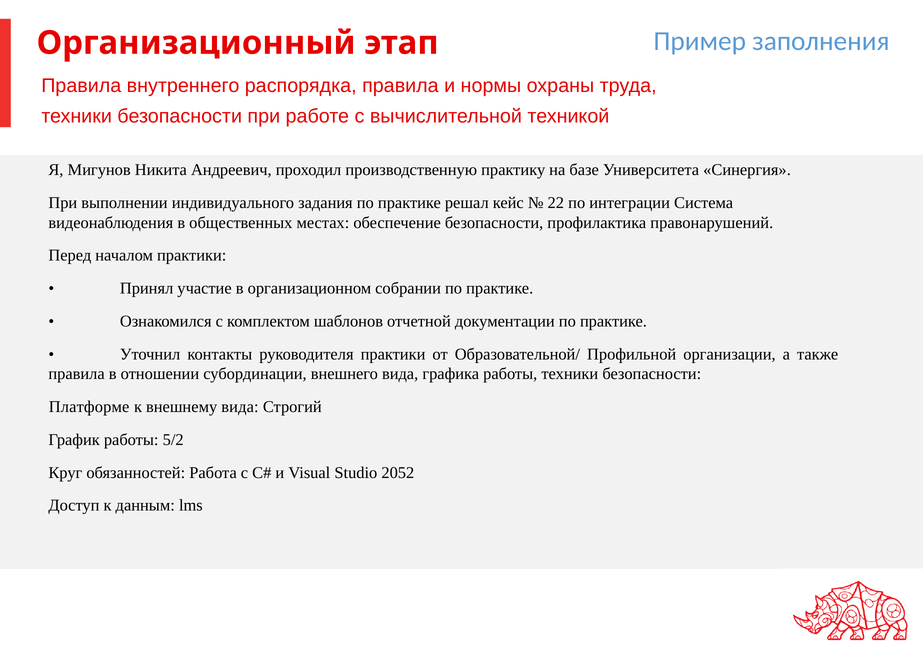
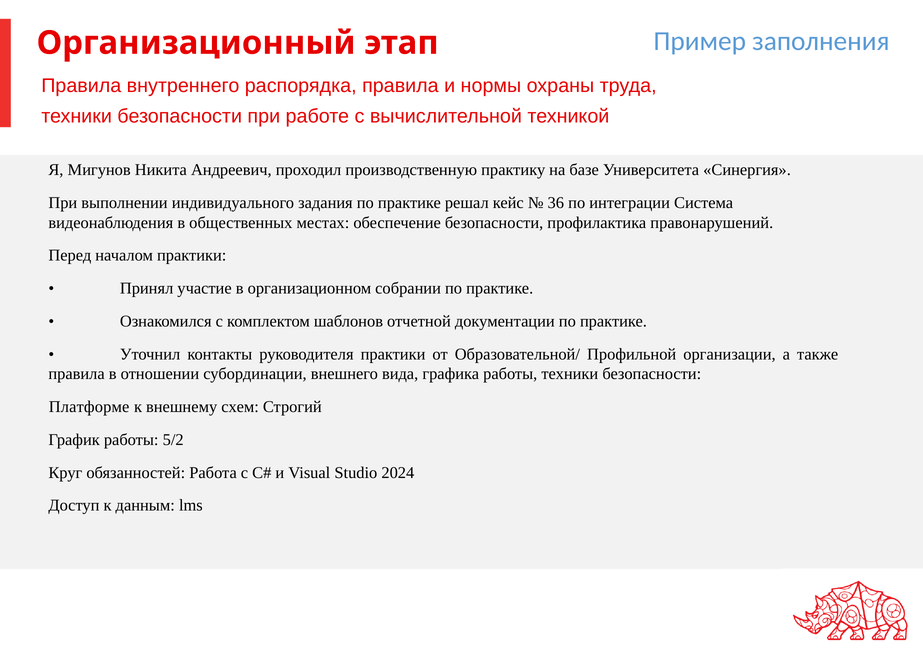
22: 22 -> 36
внешнему вида: вида -> схем
2052: 2052 -> 2024
